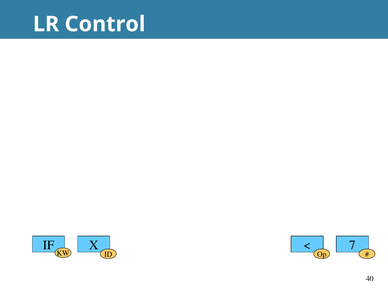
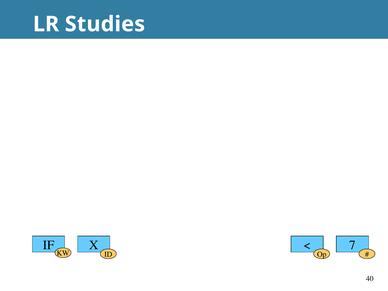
Control: Control -> Studies
